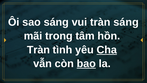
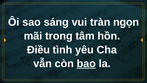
tràn sáng: sáng -> ngọn
Tràn at (38, 50): Tràn -> Điều
Cha underline: present -> none
